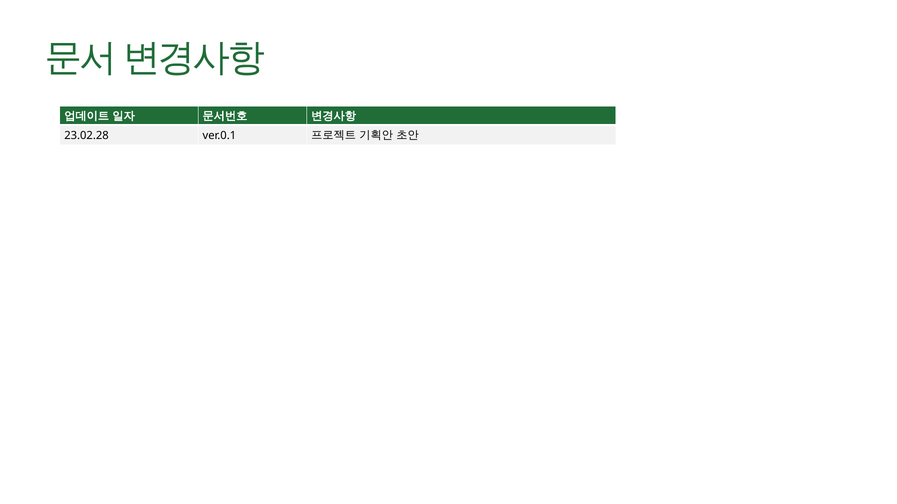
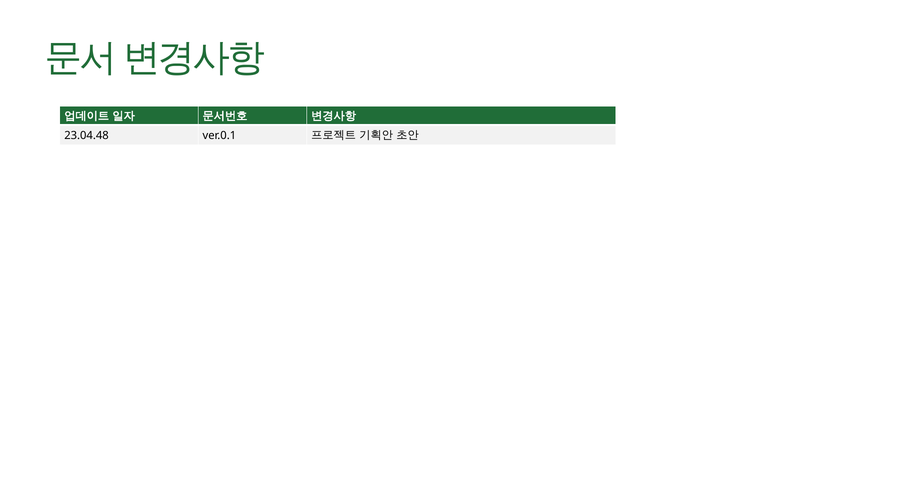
23.02.28: 23.02.28 -> 23.04.48
